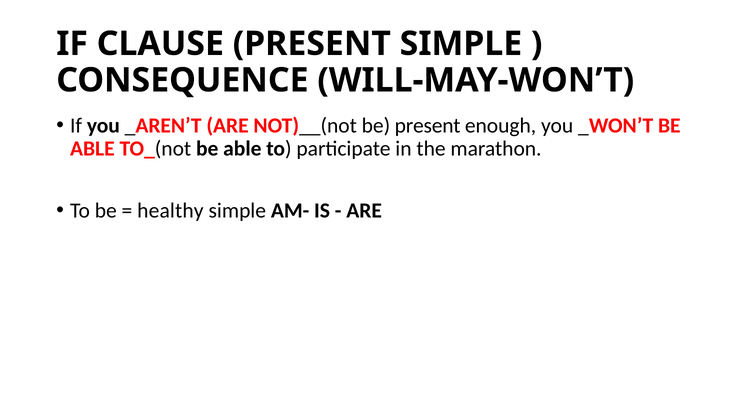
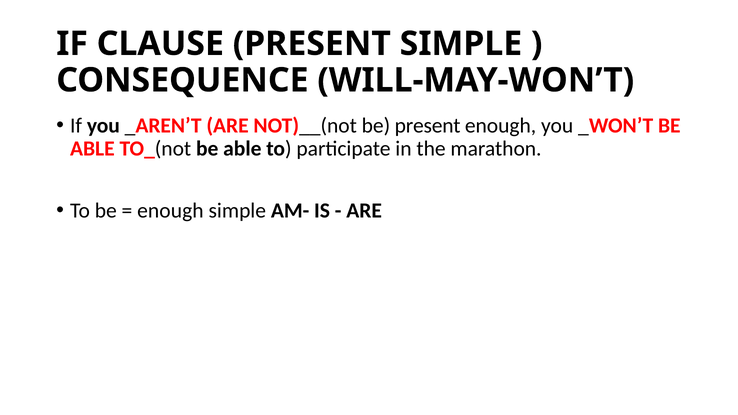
healthy at (170, 211): healthy -> enough
